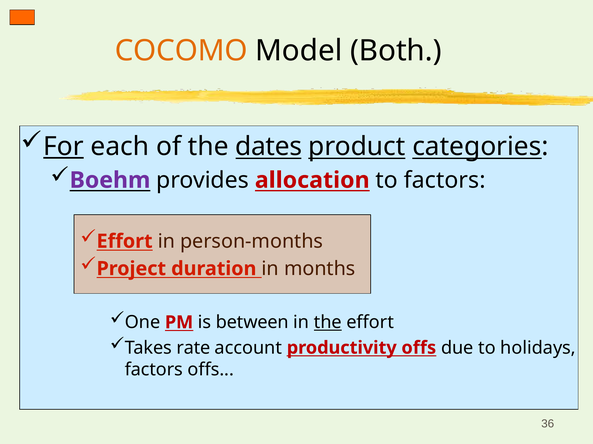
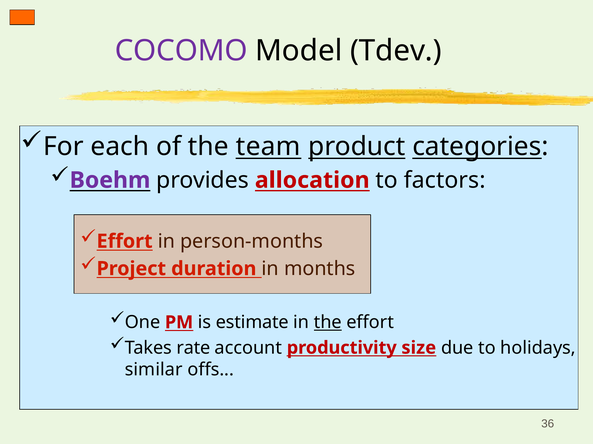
COCOMO colour: orange -> purple
Both: Both -> Tdev
For underline: present -> none
dates: dates -> team
between: between -> estimate
productivity offs: offs -> size
factors at (154, 370): factors -> similar
